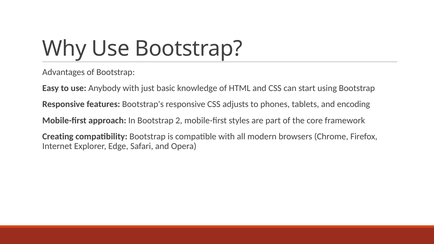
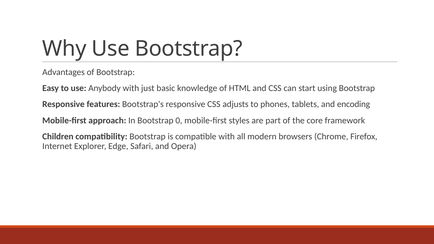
2: 2 -> 0
Creating: Creating -> Children
